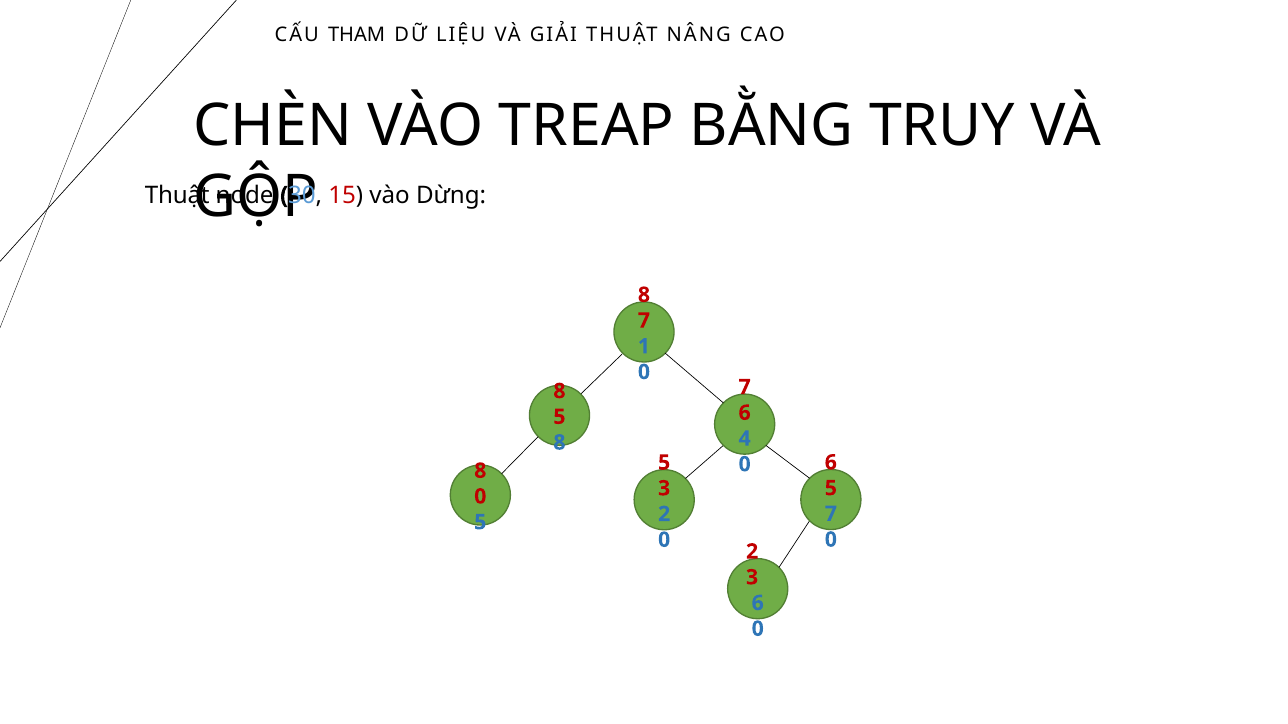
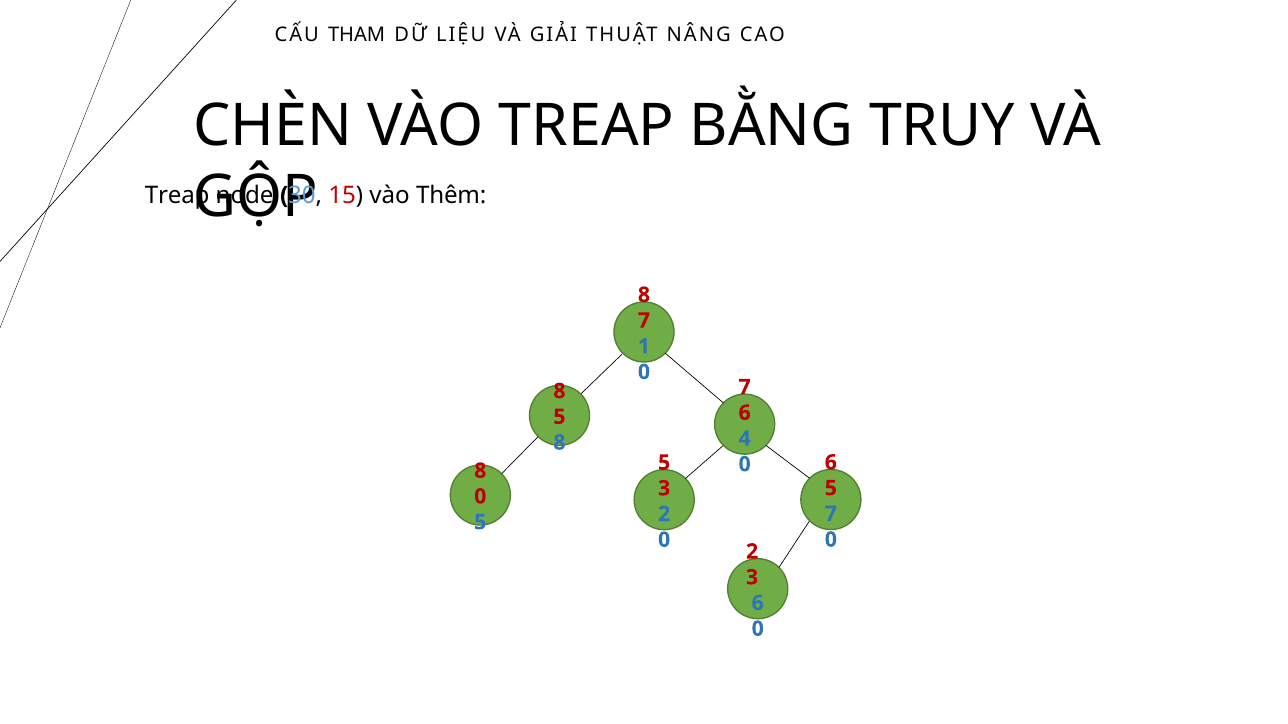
Thuật at (177, 195): Thuật -> Treap
Dừng: Dừng -> Thêm
